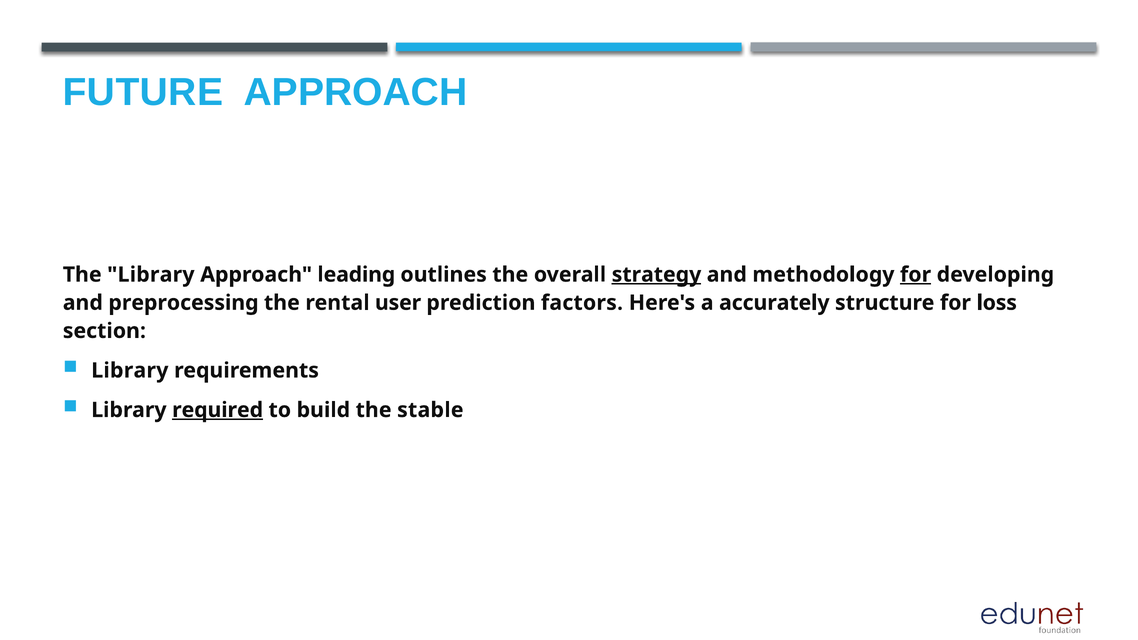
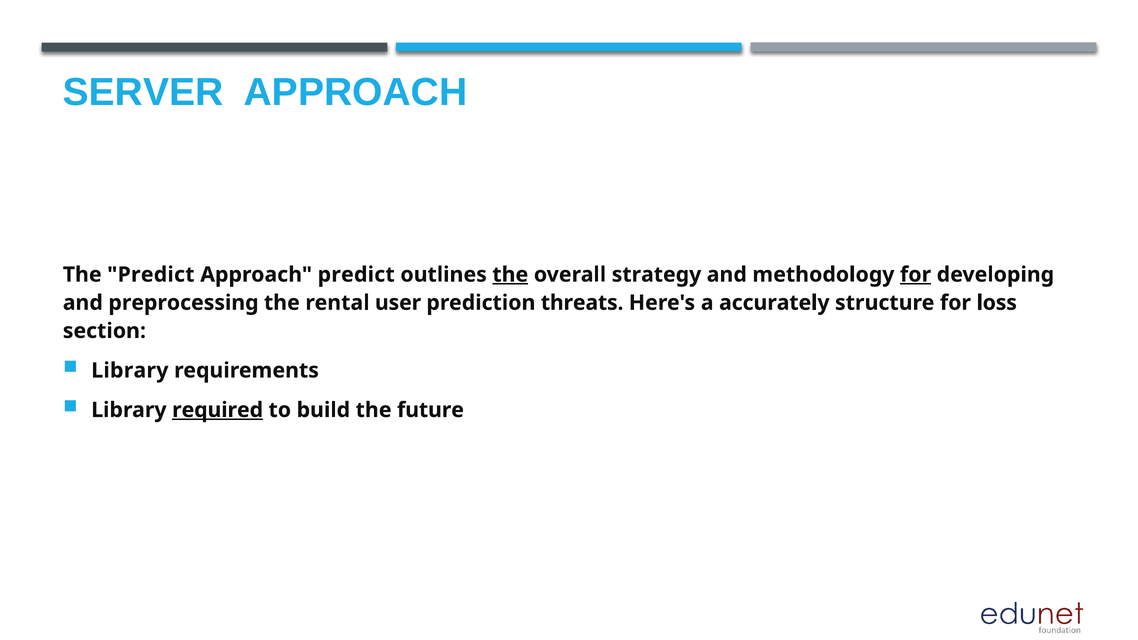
FUTURE: FUTURE -> SERVER
The Library: Library -> Predict
Approach leading: leading -> predict
the at (510, 275) underline: none -> present
strategy underline: present -> none
factors: factors -> threats
stable: stable -> future
